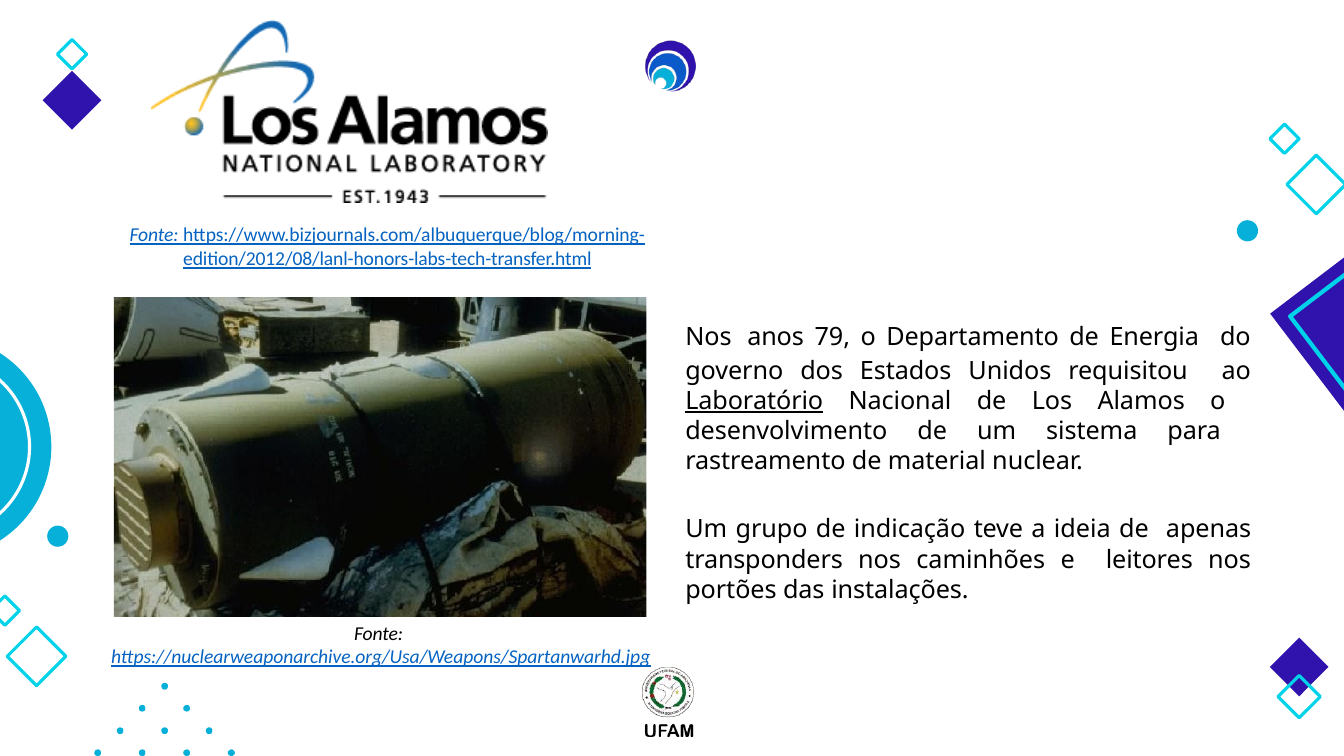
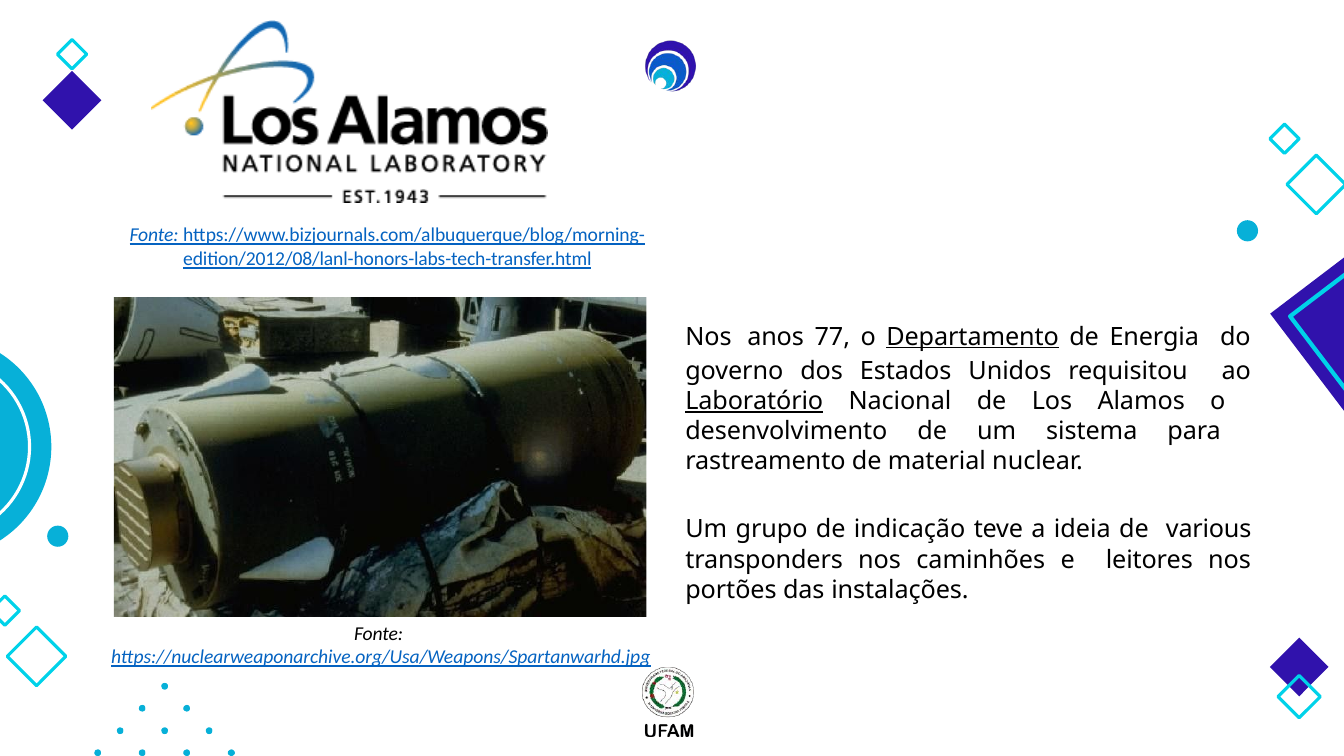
79: 79 -> 77
Departamento underline: none -> present
apenas: apenas -> various
